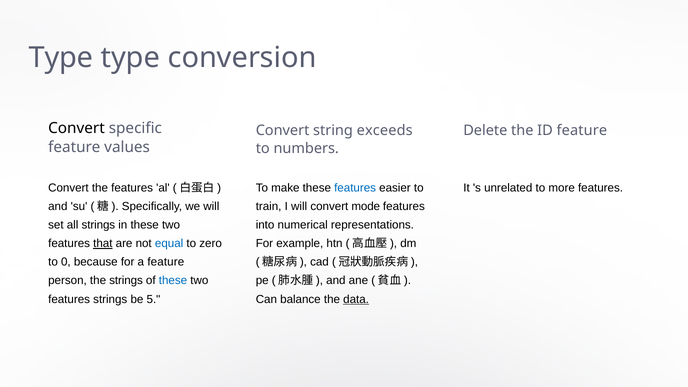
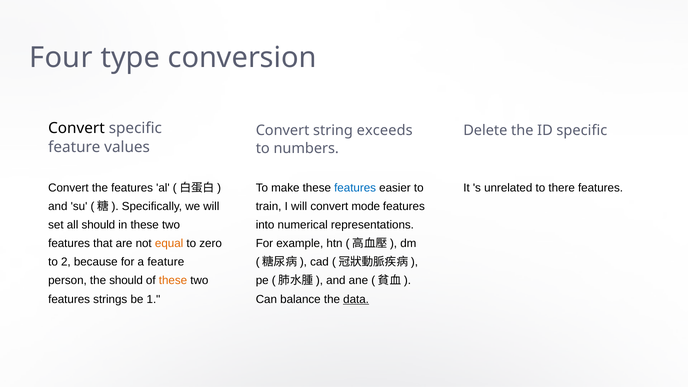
Type at (61, 57): Type -> Four
ID feature: feature -> specific
more: more -> there
all strings: strings -> should
that underline: present -> none
equal colour: blue -> orange
0: 0 -> 2
the strings: strings -> should
these at (173, 281) colour: blue -> orange
5: 5 -> 1
